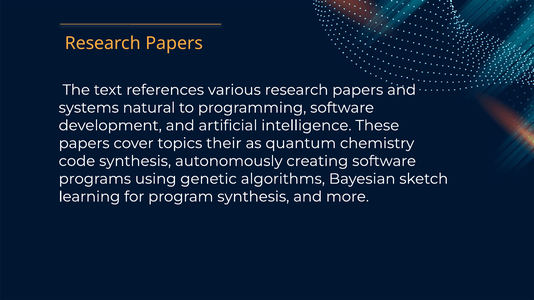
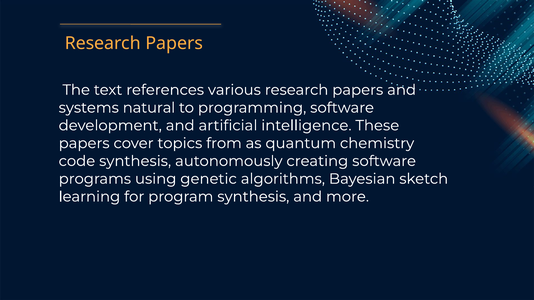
their: their -> from
